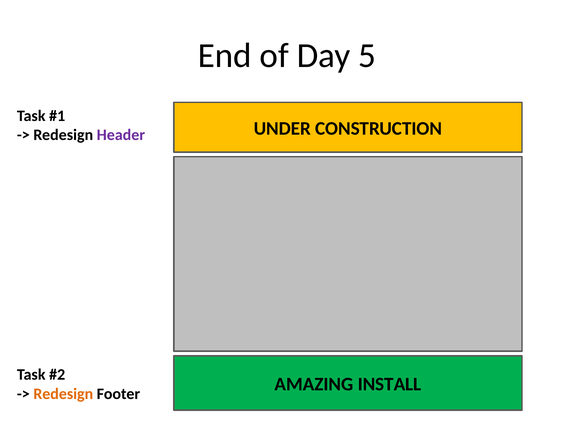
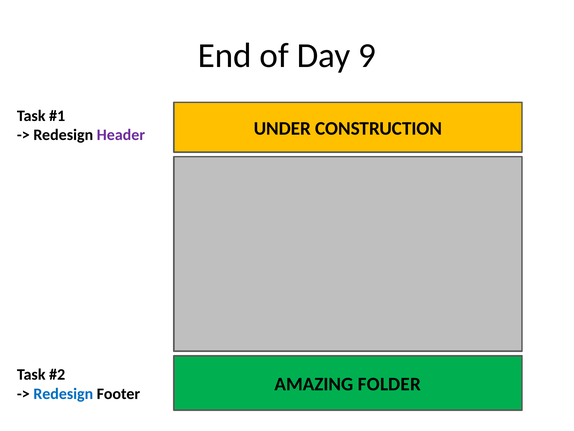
5: 5 -> 9
INSTALL: INSTALL -> FOLDER
Redesign at (63, 393) colour: orange -> blue
